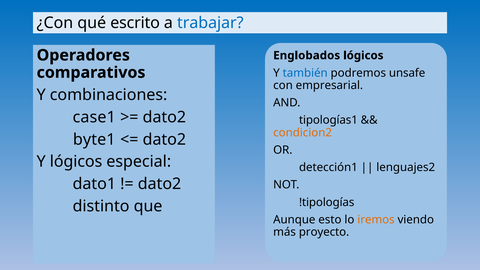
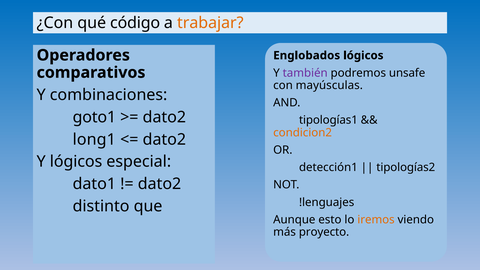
escrito: escrito -> código
trabajar colour: blue -> orange
también colour: blue -> purple
empresarial: empresarial -> mayúsculas
case1: case1 -> goto1
byte1: byte1 -> long1
lenguajes2: lenguajes2 -> tipologías2
!tipologías: !tipologías -> !lenguajes
